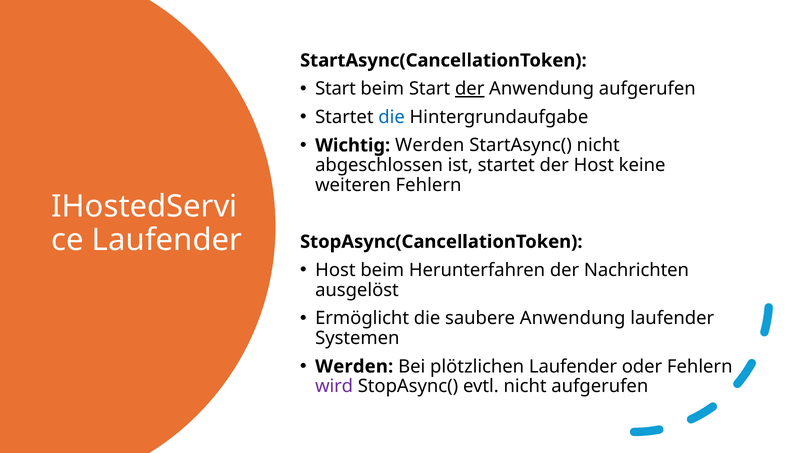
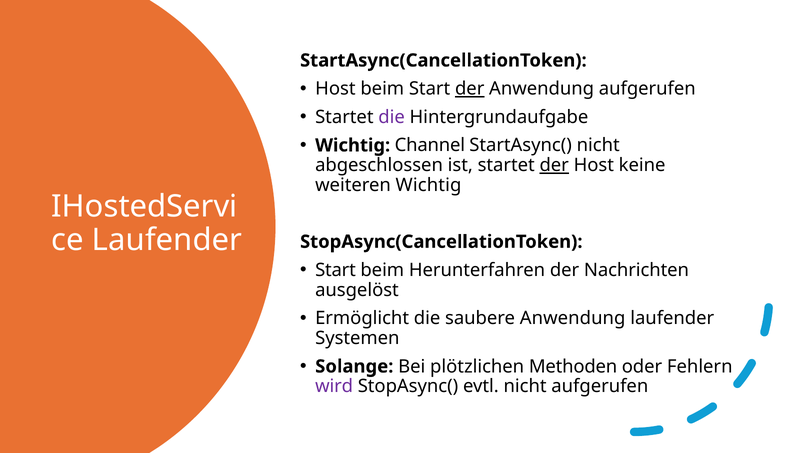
Start at (335, 89): Start -> Host
die at (392, 117) colour: blue -> purple
Wichtig Werden: Werden -> Channel
der at (554, 165) underline: none -> present
weiteren Fehlern: Fehlern -> Wichtig
Host at (335, 270): Host -> Start
Werden at (354, 367): Werden -> Solange
plötzlichen Laufender: Laufender -> Methoden
